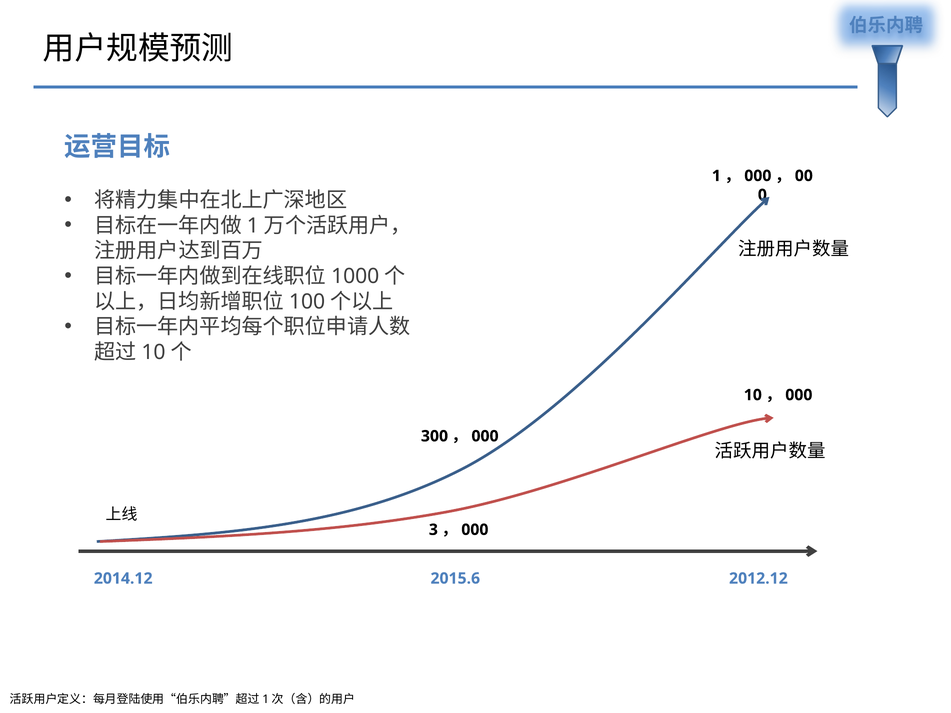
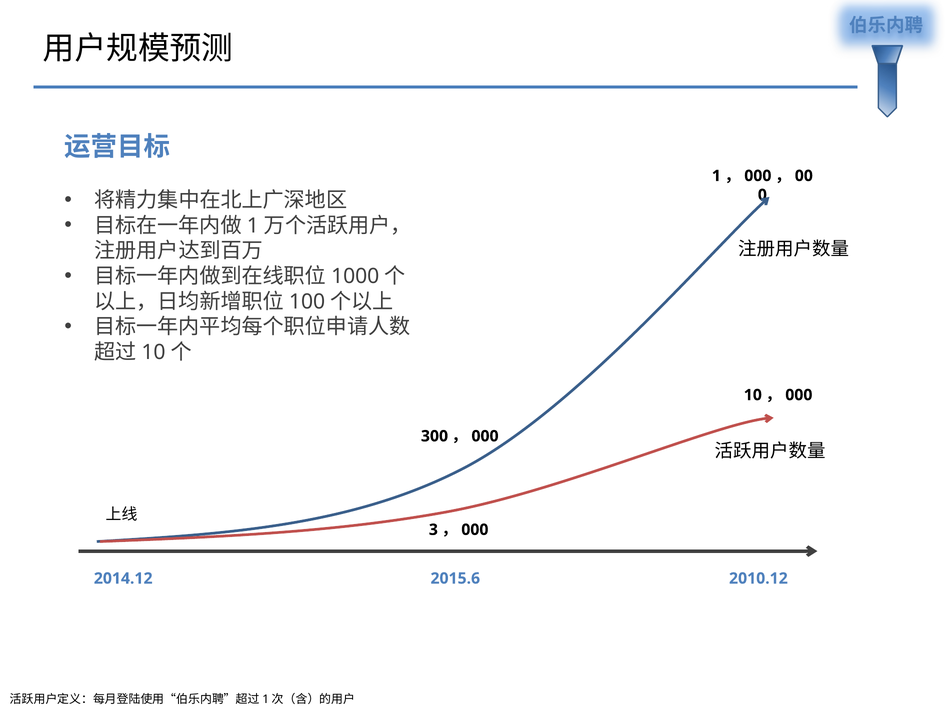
2012.12: 2012.12 -> 2010.12
